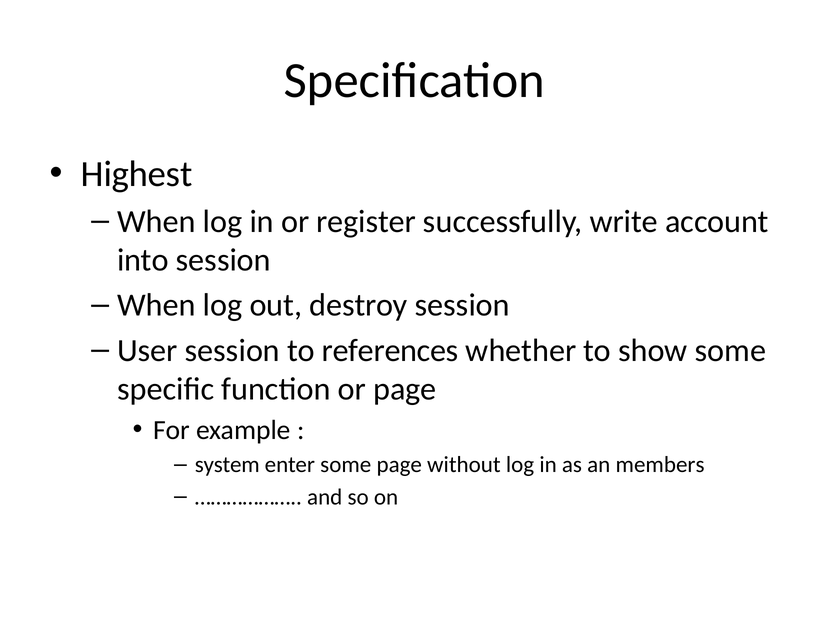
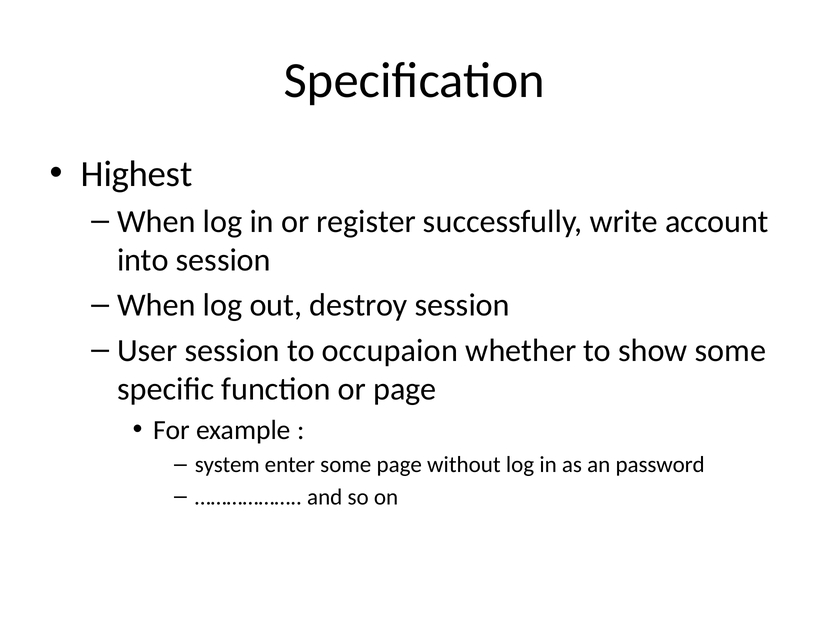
references: references -> occupaion
members: members -> password
